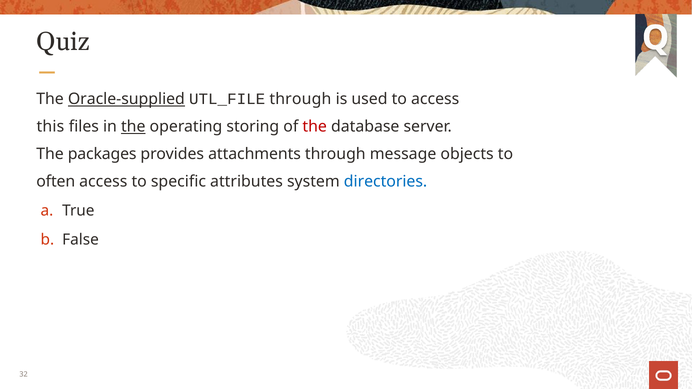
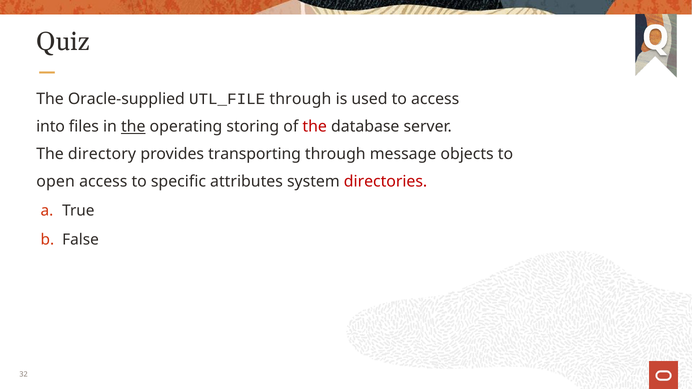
Oracle-supplied underline: present -> none
this: this -> into
packages: packages -> directory
attachments: attachments -> transporting
often: often -> open
directories colour: blue -> red
